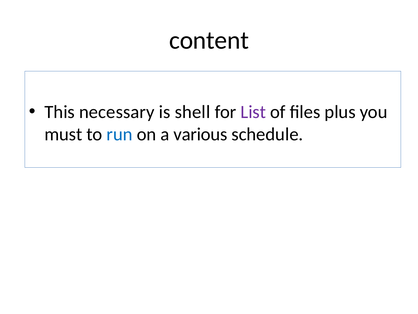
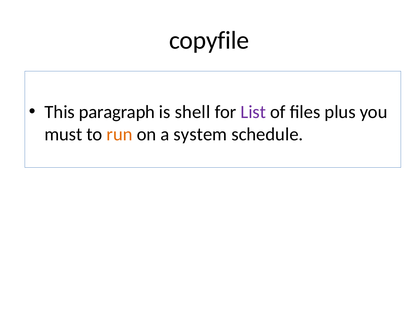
content: content -> copyfile
necessary: necessary -> paragraph
run colour: blue -> orange
various: various -> system
